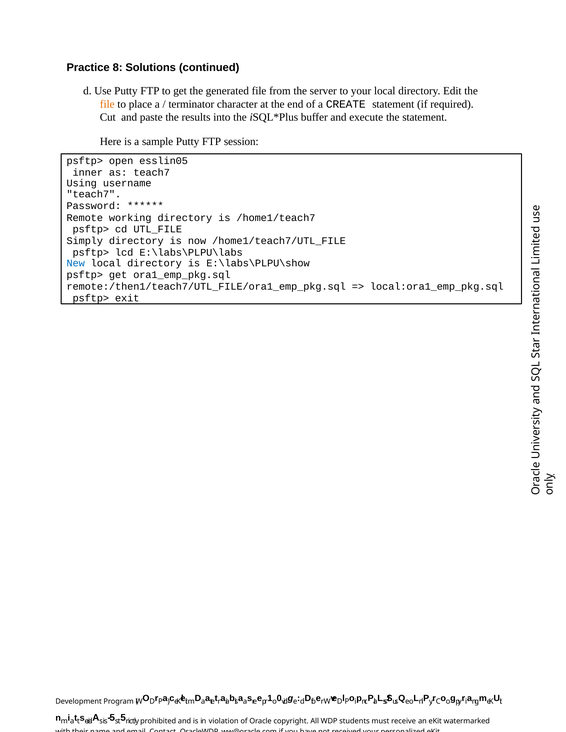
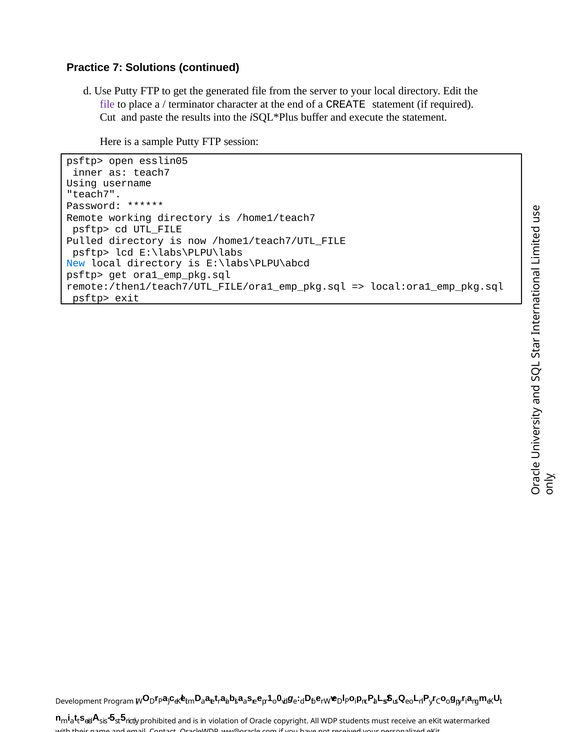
8: 8 -> 7
file at (107, 104) colour: orange -> purple
Simply: Simply -> Pulled
E:\labs\PLPU\show: E:\labs\PLPU\show -> E:\labs\PLPU\abcd
